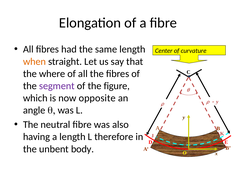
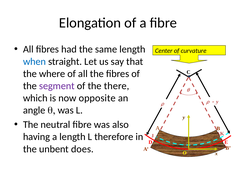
when colour: orange -> blue
figure: figure -> there
body: body -> does
